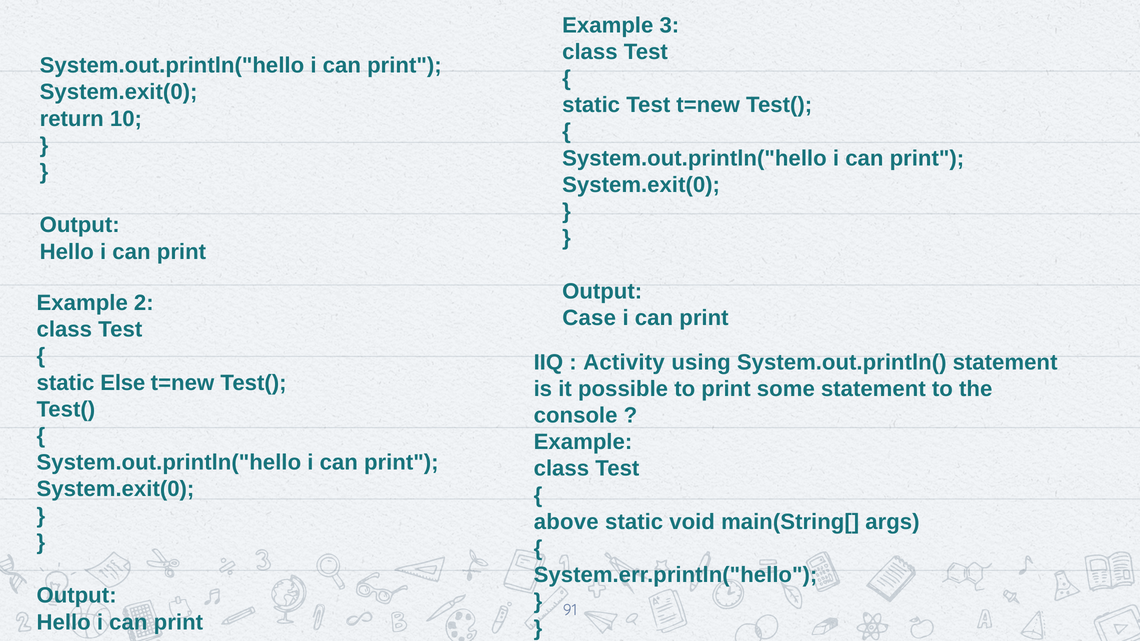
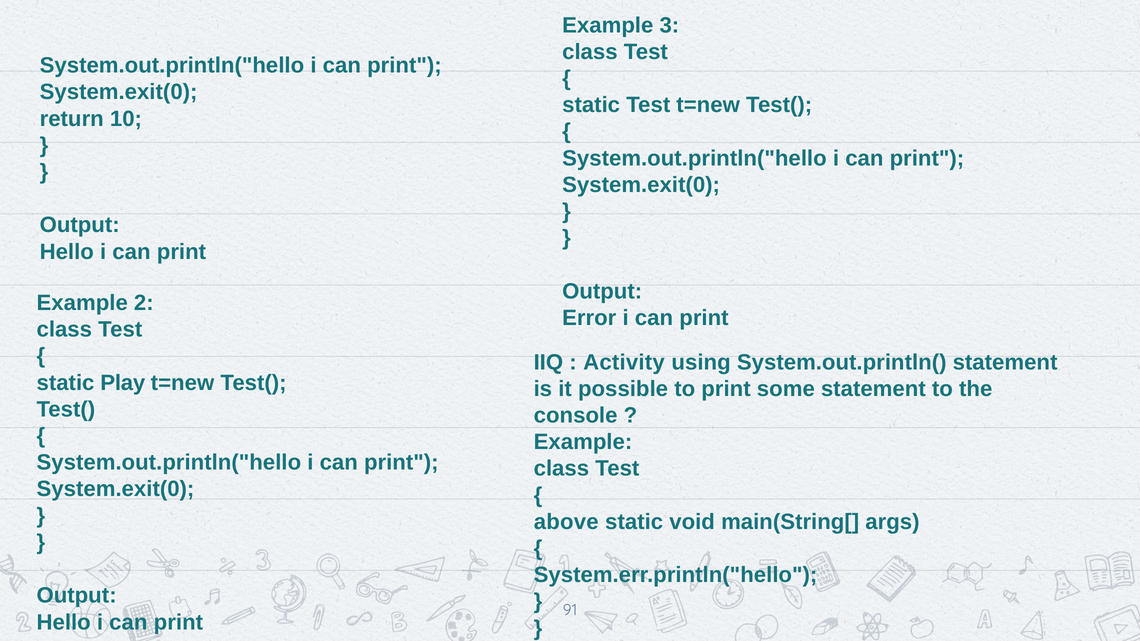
Case: Case -> Error
Else: Else -> Play
